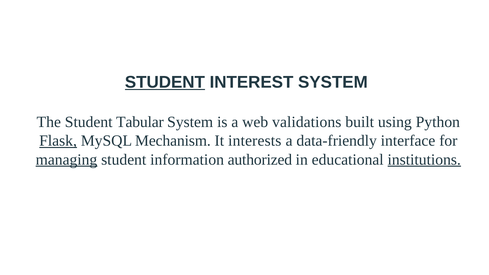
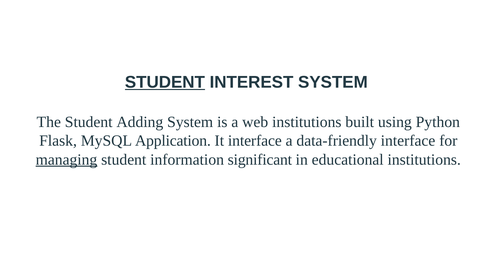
Tabular: Tabular -> Adding
web validations: validations -> institutions
Flask underline: present -> none
Mechanism: Mechanism -> Application
It interests: interests -> interface
authorized: authorized -> significant
institutions at (424, 160) underline: present -> none
